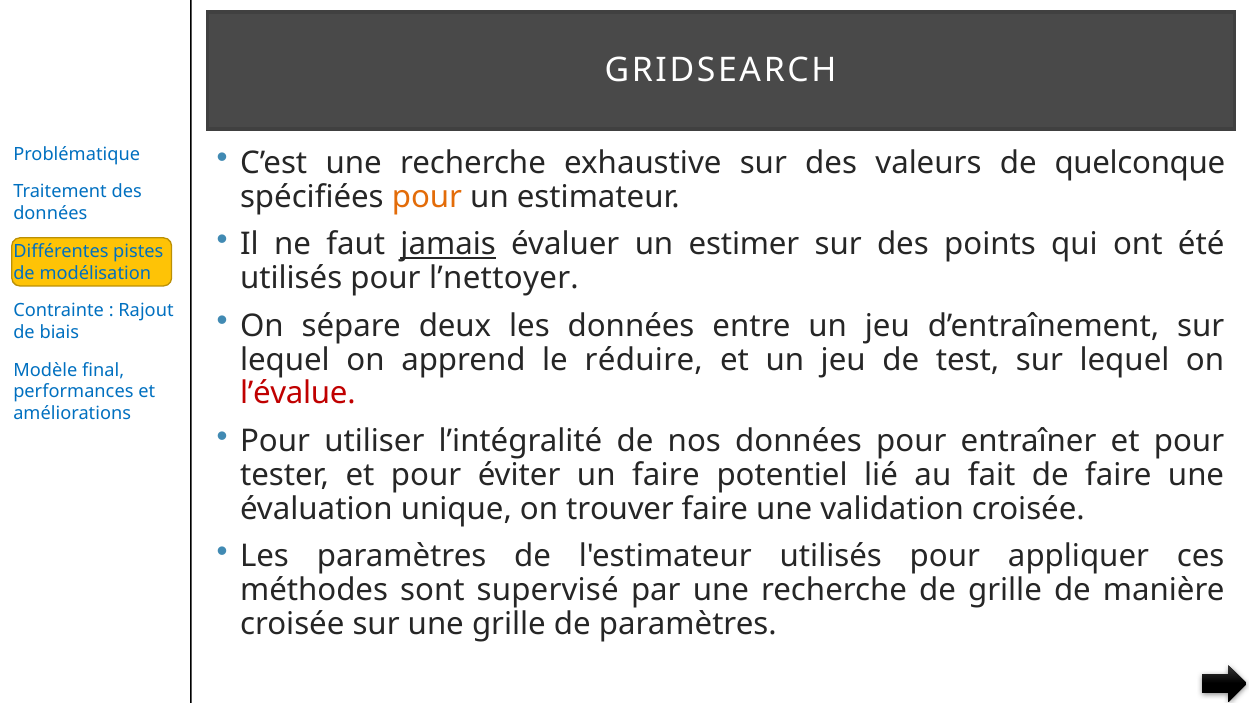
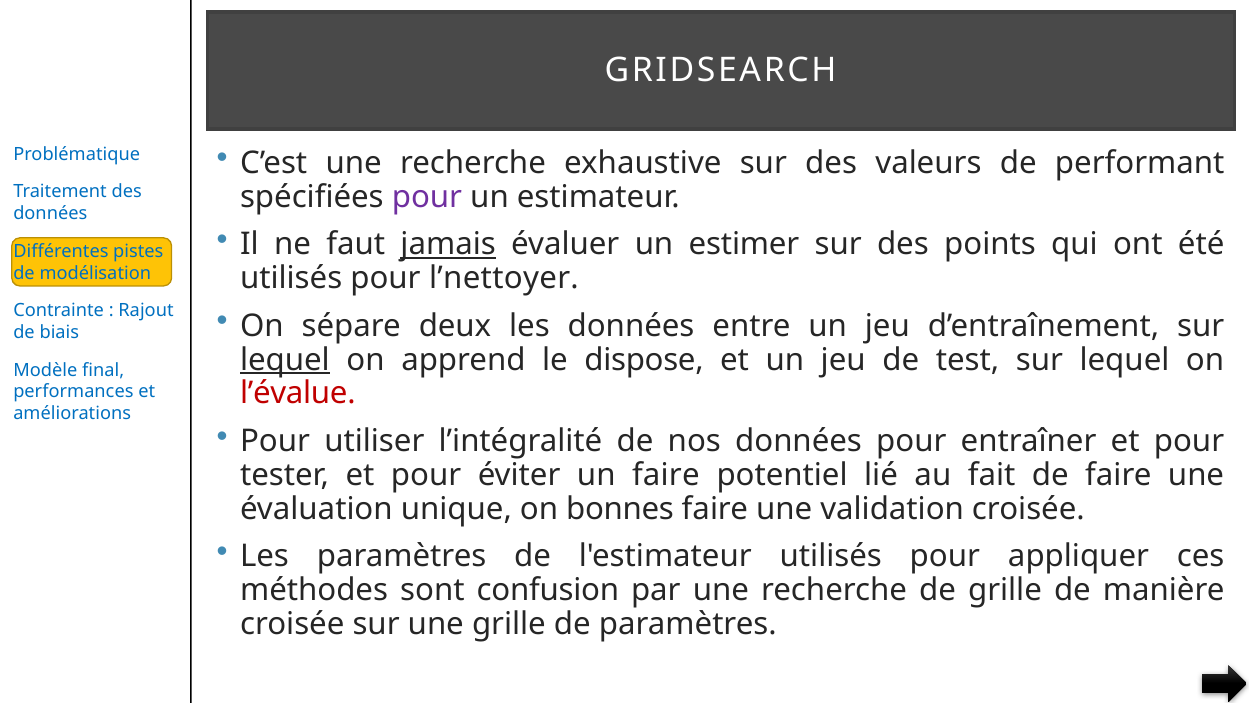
quelconque: quelconque -> performant
pour at (427, 197) colour: orange -> purple
lequel at (285, 360) underline: none -> present
réduire: réduire -> dispose
trouver: trouver -> bonnes
supervisé: supervisé -> confusion
